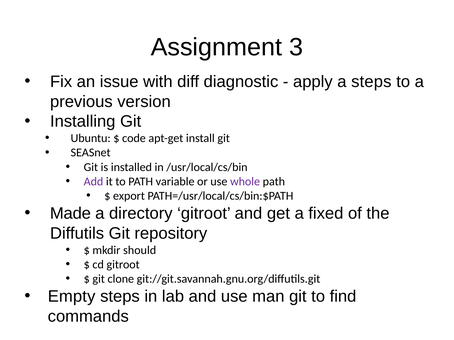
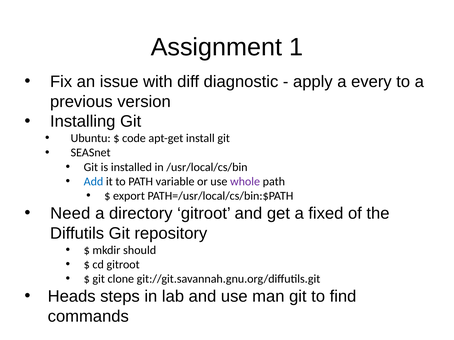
3: 3 -> 1
a steps: steps -> every
Add colour: purple -> blue
Made: Made -> Need
Empty: Empty -> Heads
